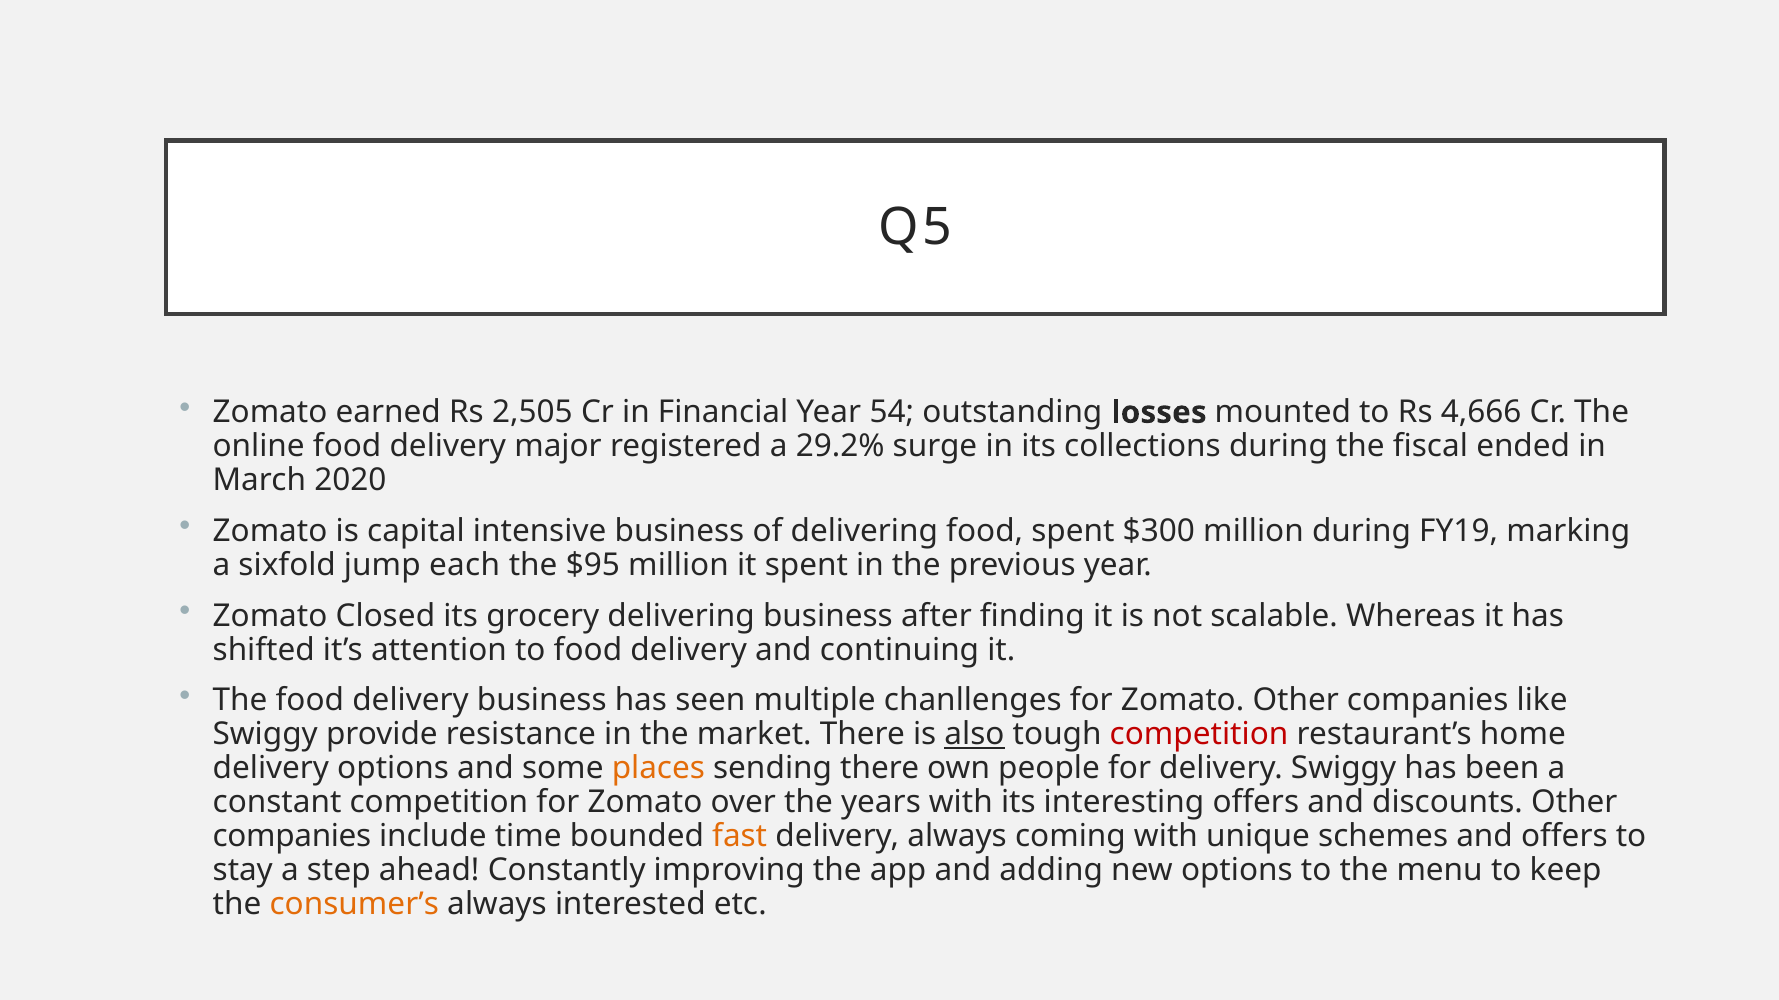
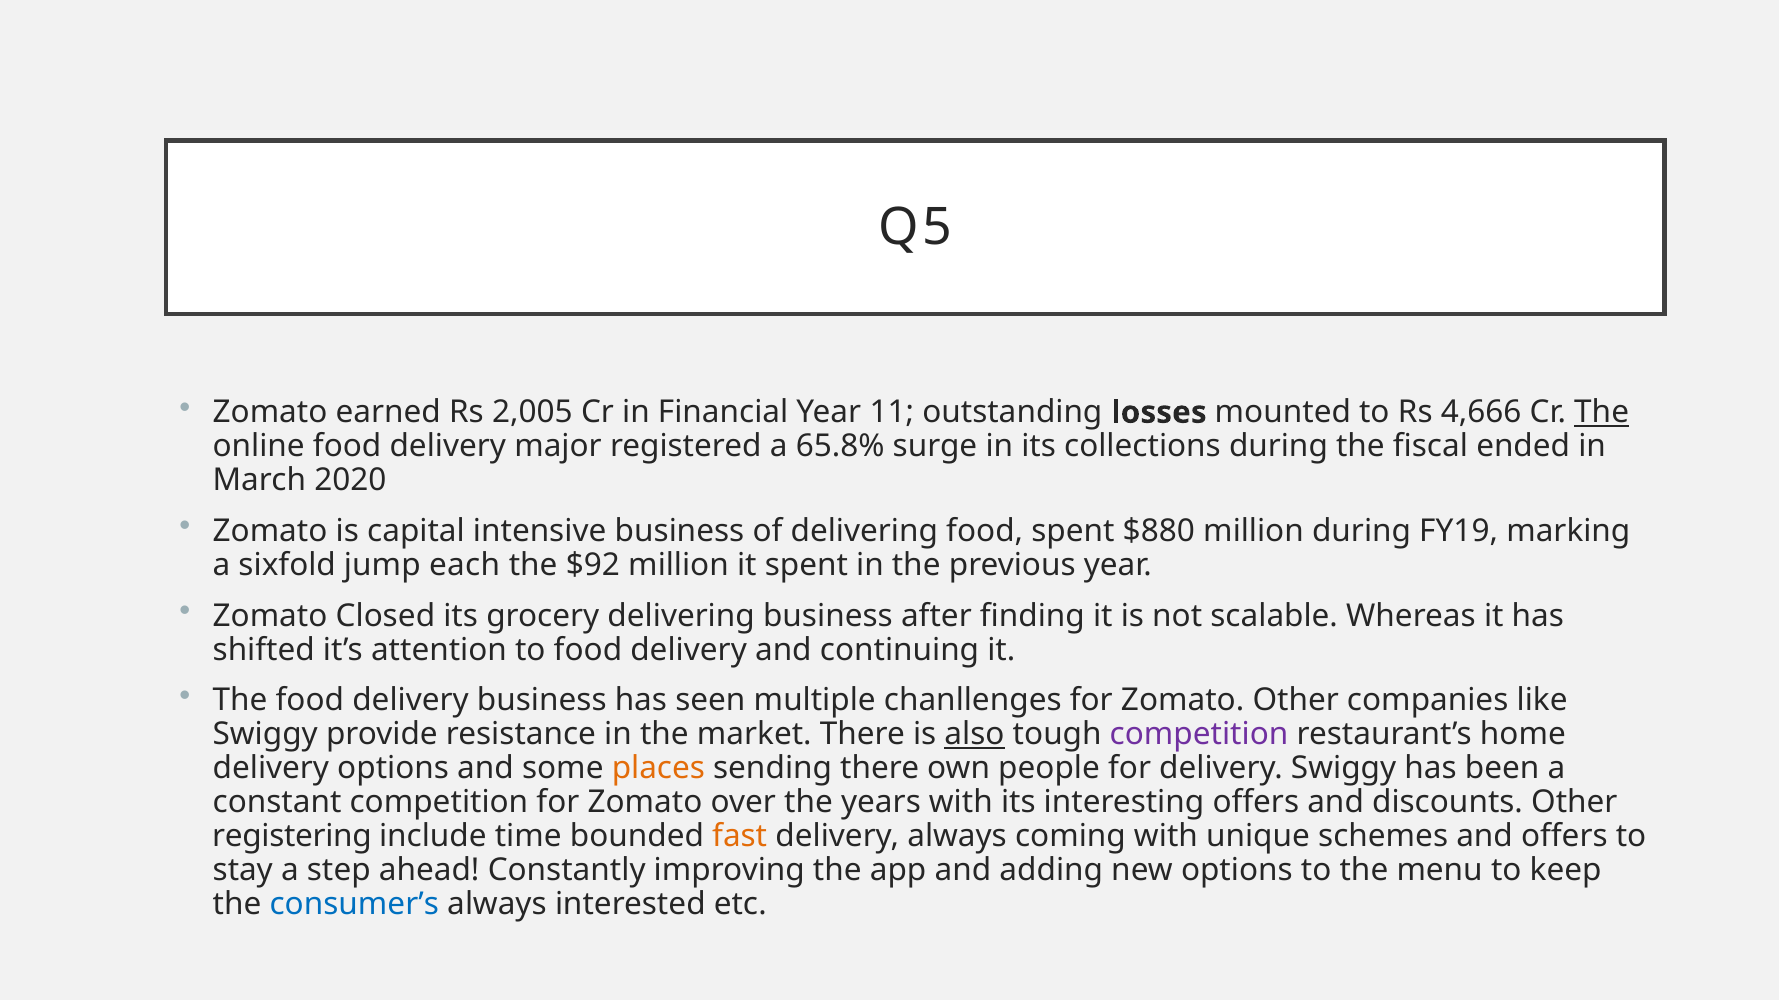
2,505: 2,505 -> 2,005
54: 54 -> 11
The at (1602, 413) underline: none -> present
29.2%: 29.2% -> 65.8%
$300: $300 -> $880
$95: $95 -> $92
competition at (1199, 735) colour: red -> purple
companies at (292, 837): companies -> registering
consumer’s colour: orange -> blue
